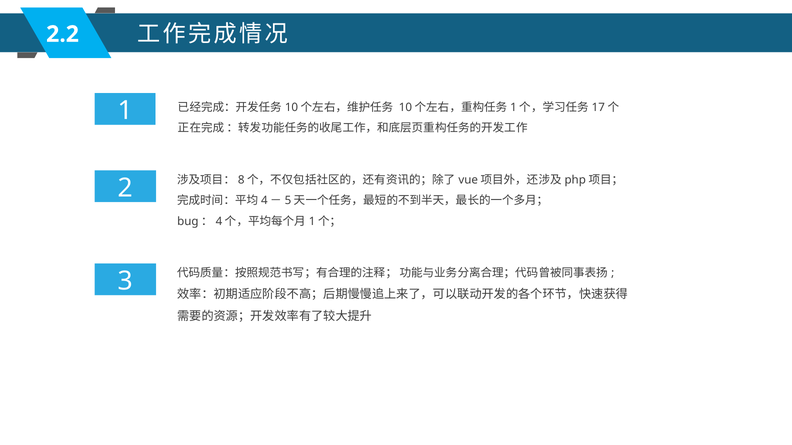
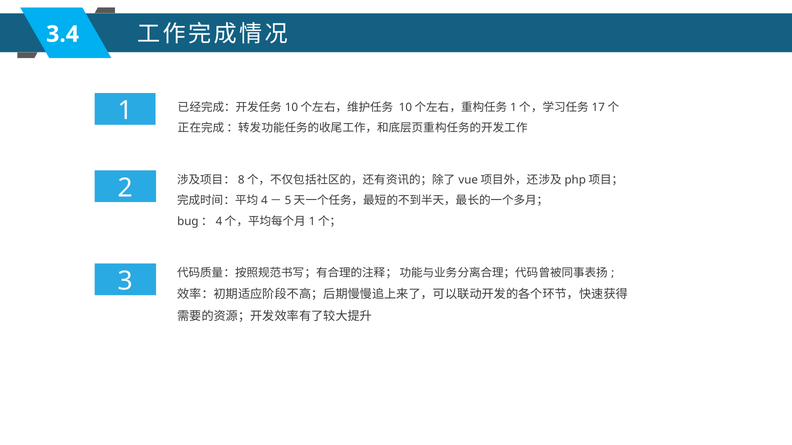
2.2: 2.2 -> 3.4
